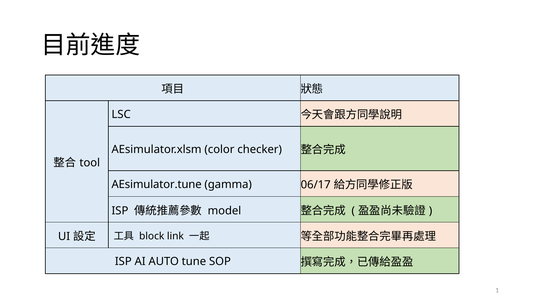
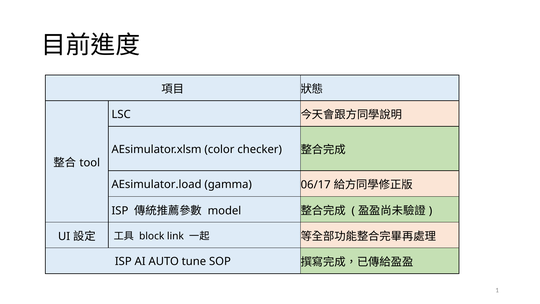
AEsimulator.tune: AEsimulator.tune -> AEsimulator.load
